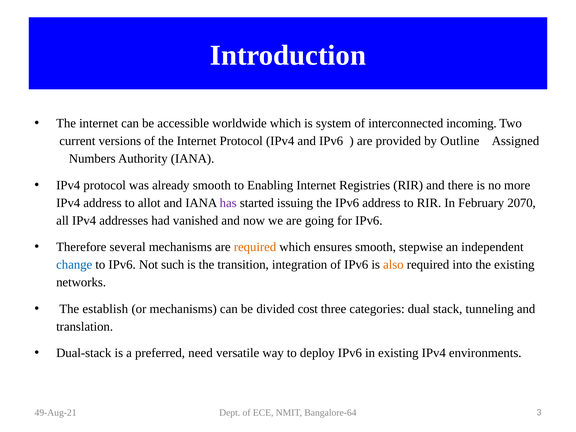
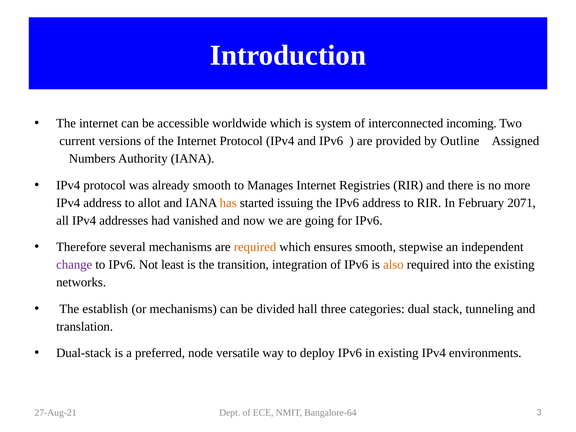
Enabling: Enabling -> Manages
has colour: purple -> orange
2070: 2070 -> 2071
change colour: blue -> purple
such: such -> least
cost: cost -> hall
need: need -> node
49-Aug-21: 49-Aug-21 -> 27-Aug-21
